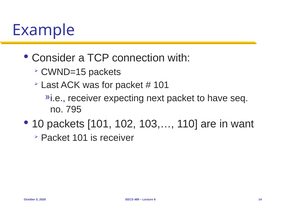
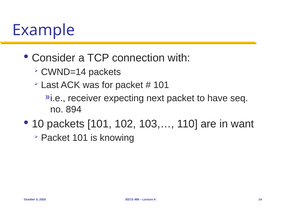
CWND=15: CWND=15 -> CWND=14
795: 795 -> 894
is receiver: receiver -> knowing
